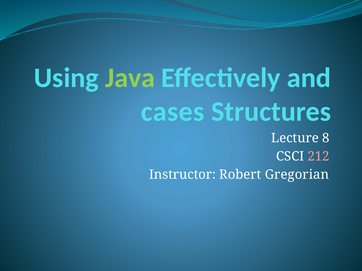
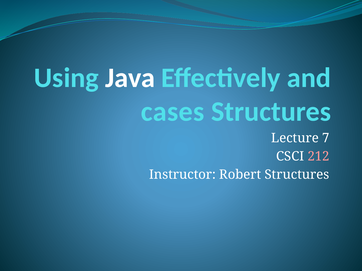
Java colour: light green -> white
8: 8 -> 7
Robert Gregorian: Gregorian -> Structures
